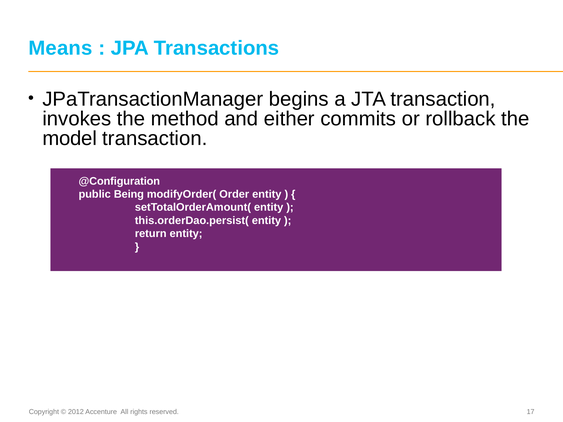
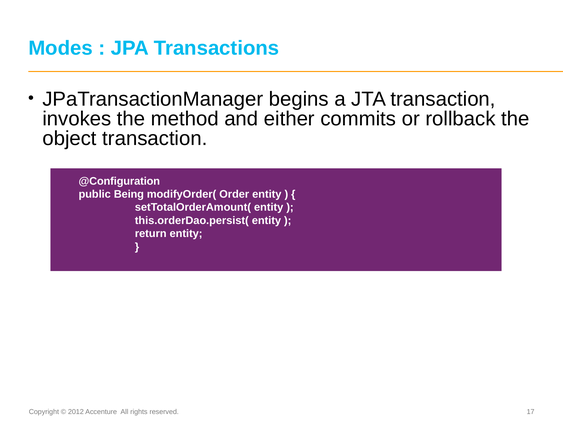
Means: Means -> Modes
model: model -> object
